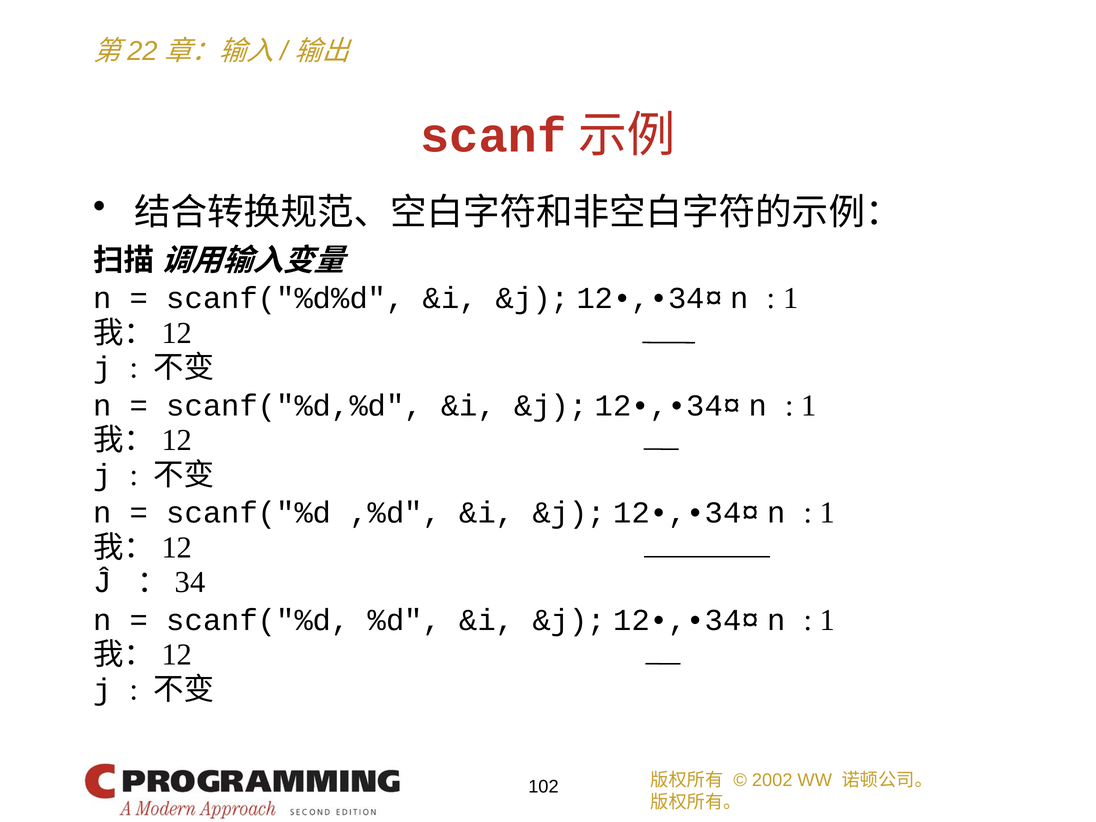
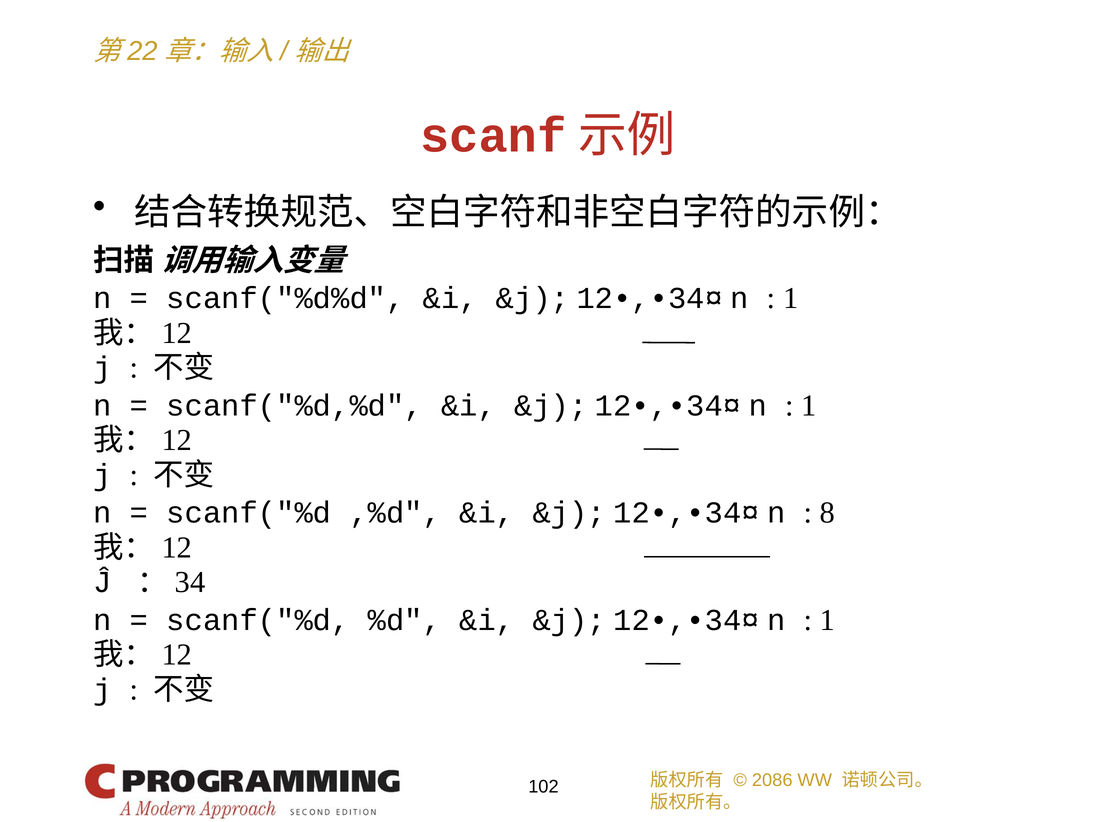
1 at (827, 513): 1 -> 8
2002: 2002 -> 2086
